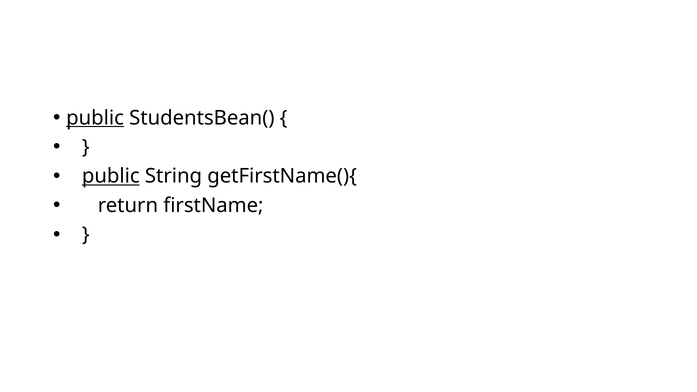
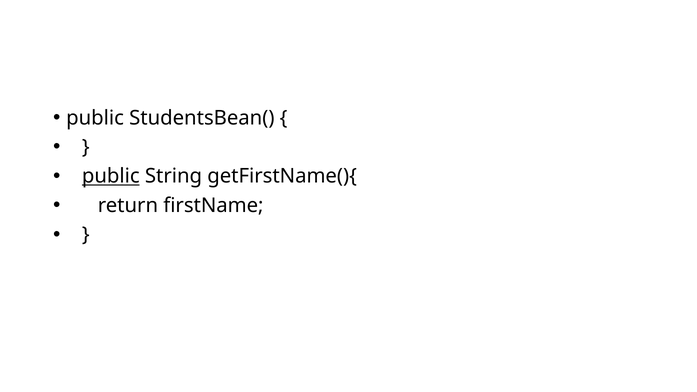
public at (95, 118) underline: present -> none
